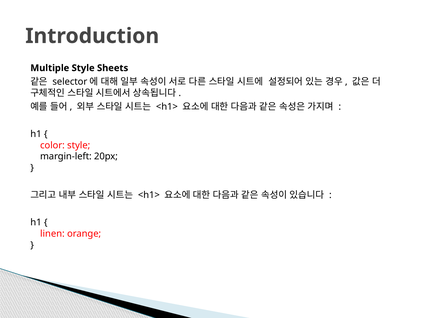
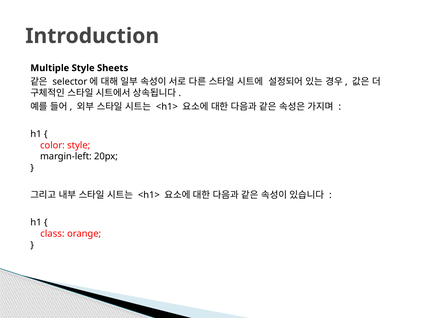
linen: linen -> class
